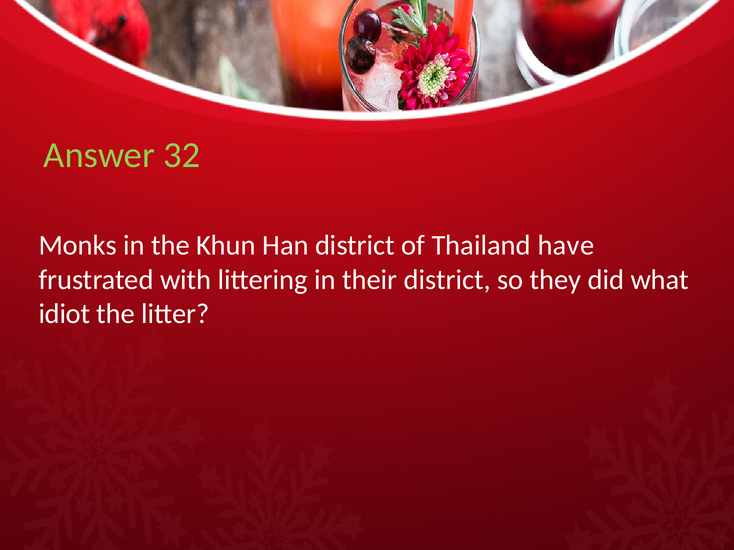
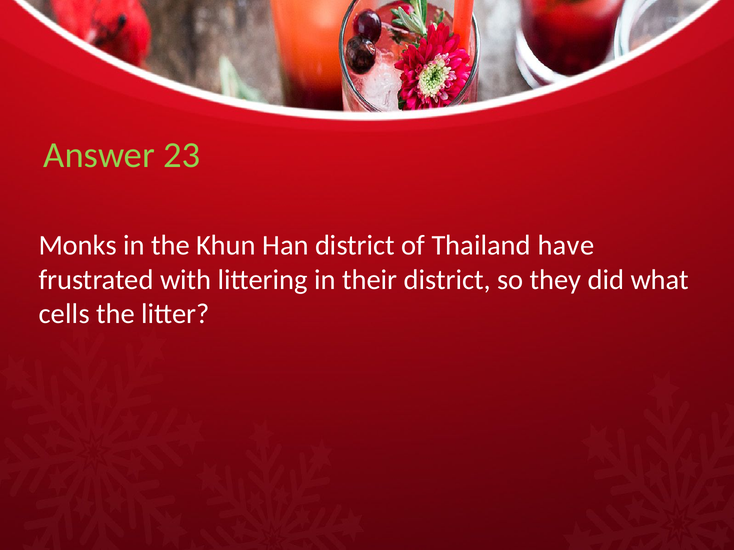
32: 32 -> 23
idiot: idiot -> cells
